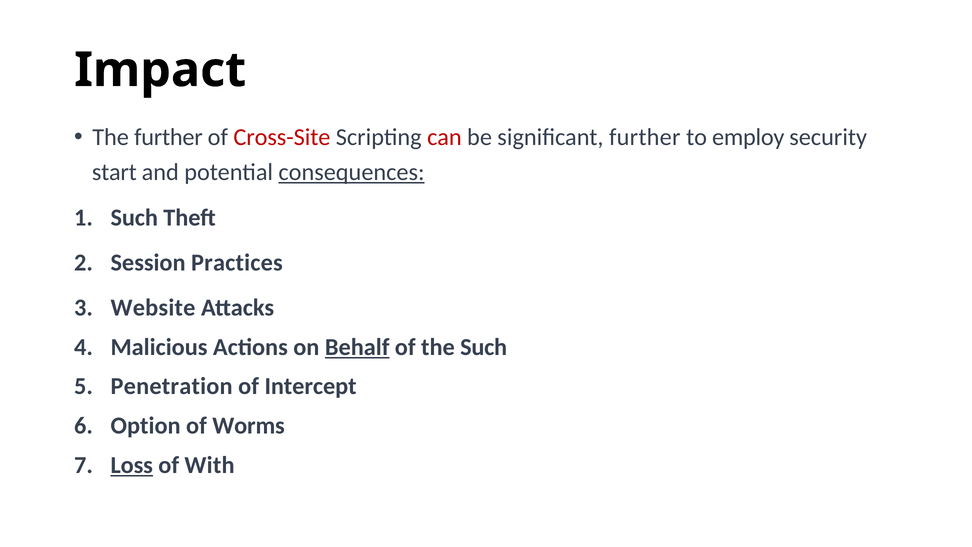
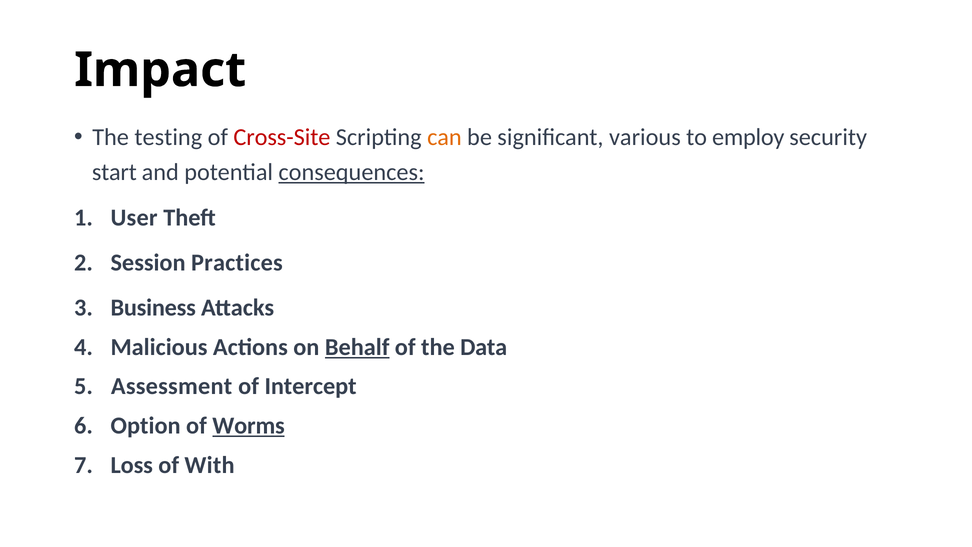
The further: further -> testing
can colour: red -> orange
significant further: further -> various
Such at (134, 217): Such -> User
Website: Website -> Business
the Such: Such -> Data
Penetration: Penetration -> Assessment
Worms underline: none -> present
Loss underline: present -> none
